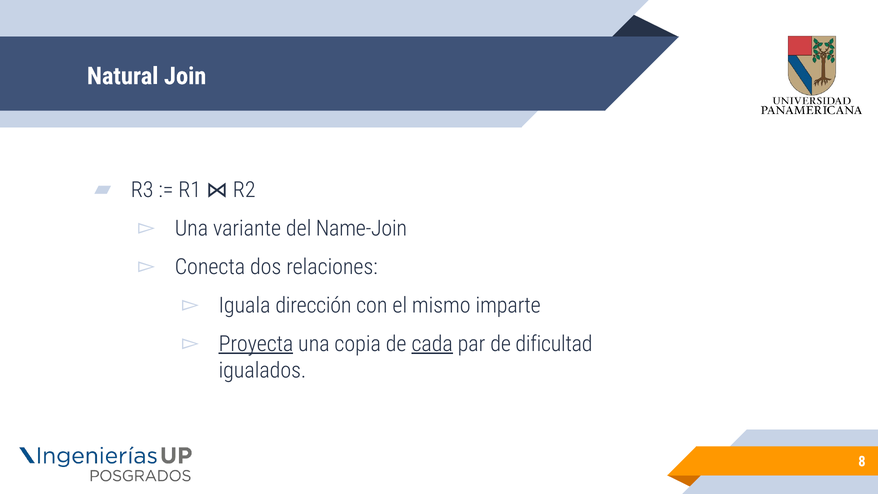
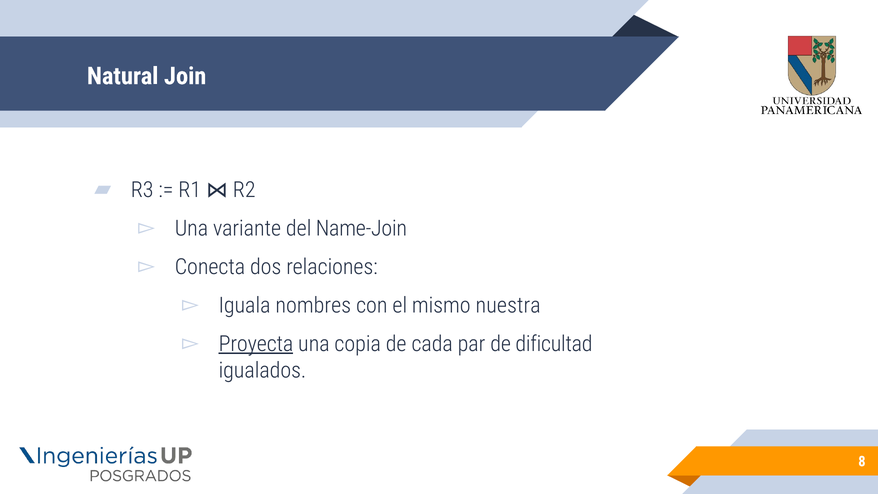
dirección: dirección -> nombres
imparte: imparte -> nuestra
cada underline: present -> none
